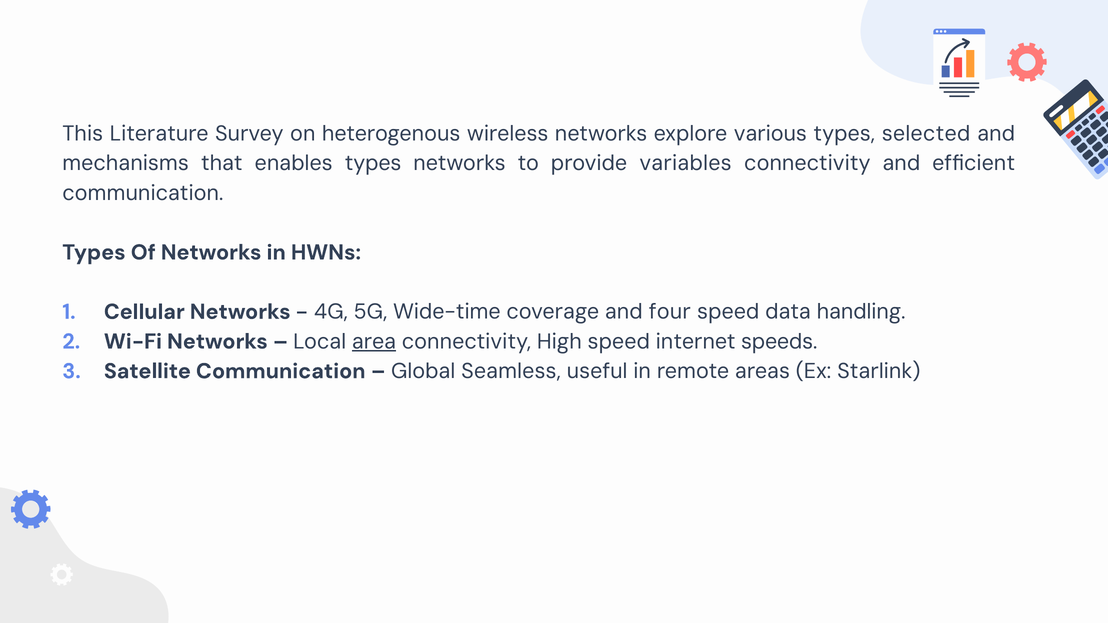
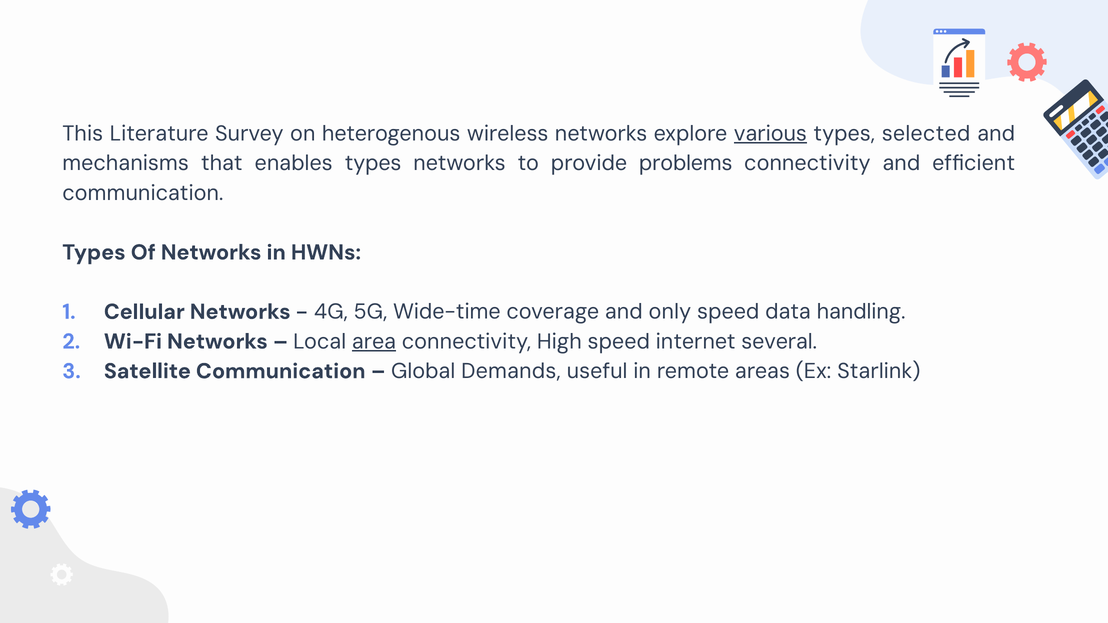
various underline: none -> present
variables: variables -> problems
four: four -> only
speeds: speeds -> several
Seamless: Seamless -> Demands
